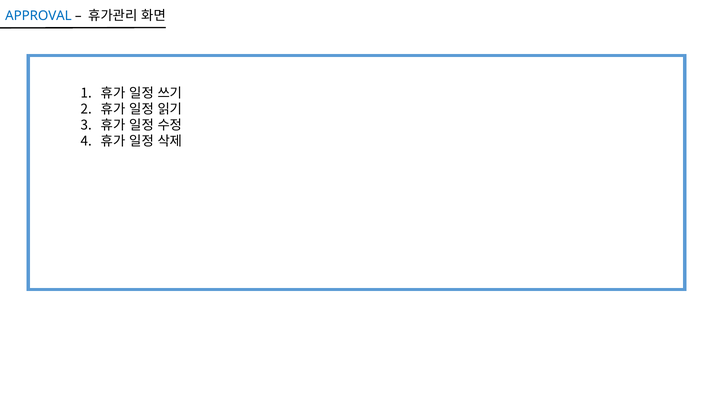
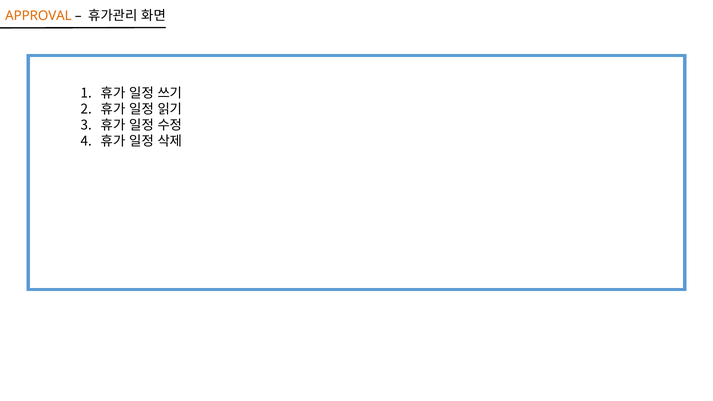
APPROVAL colour: blue -> orange
